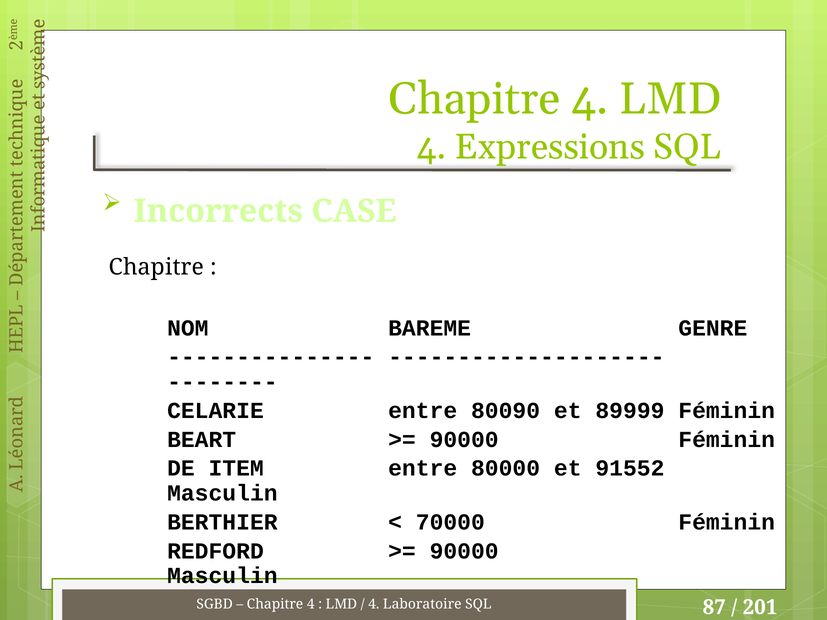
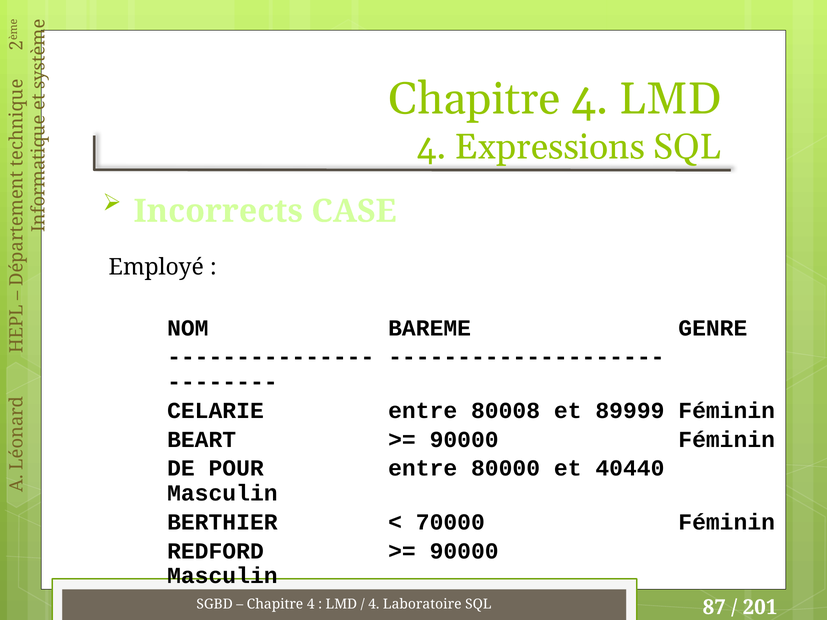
Chapitre at (156, 268): Chapitre -> Employé
80090: 80090 -> 80008
ITEM: ITEM -> POUR
91552: 91552 -> 40440
